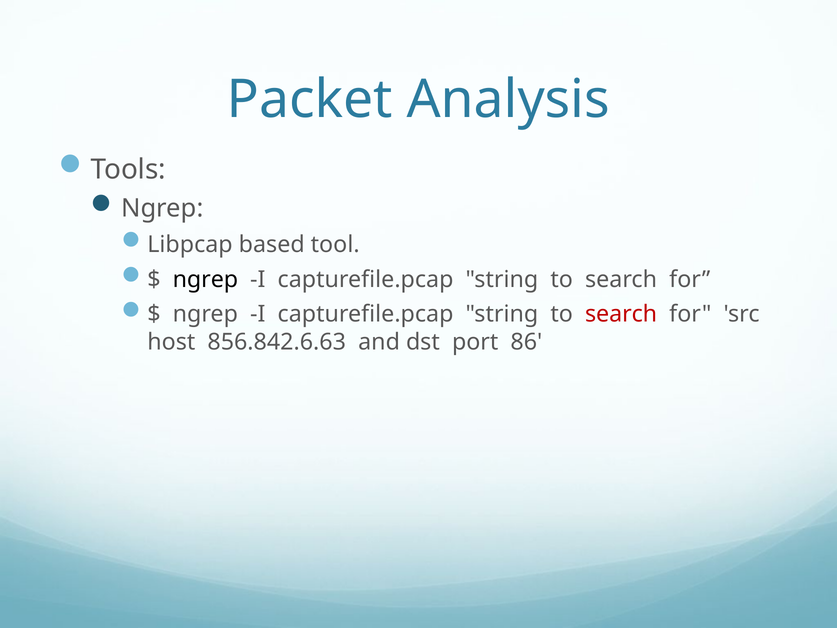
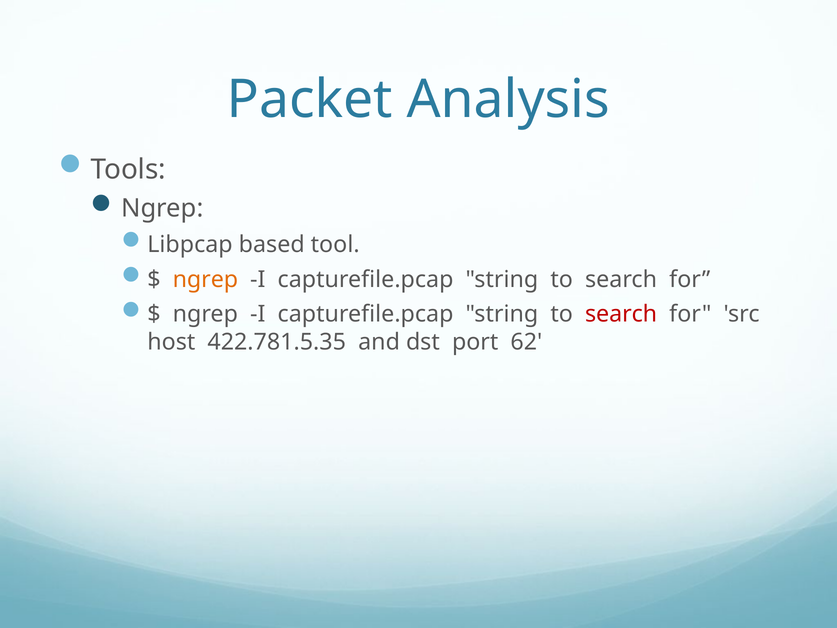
ngrep at (205, 279) colour: black -> orange
856.842.6.63: 856.842.6.63 -> 422.781.5.35
86: 86 -> 62
